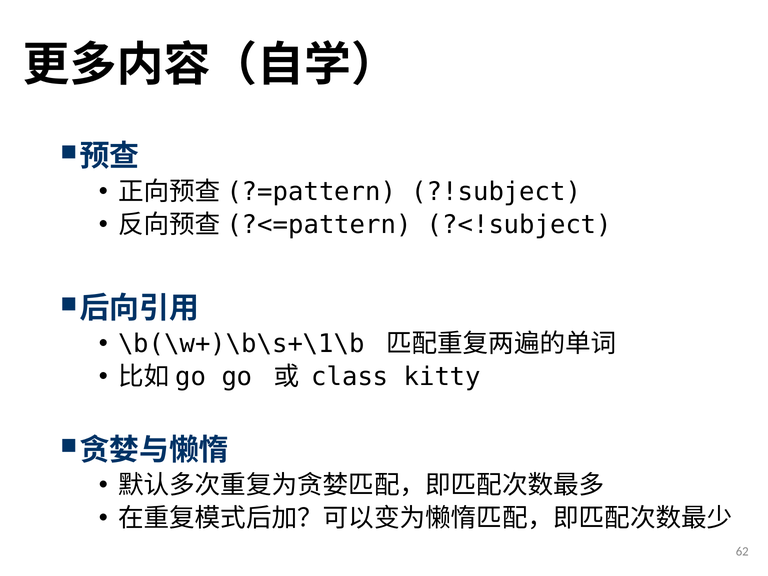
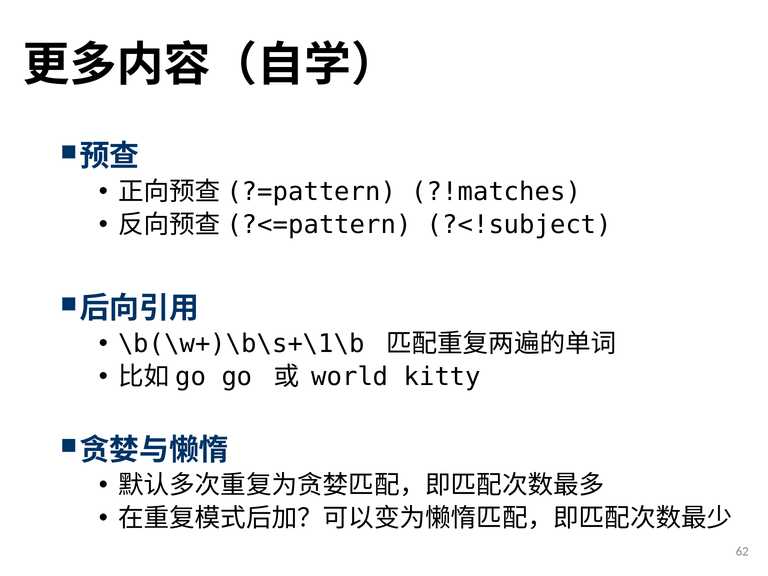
?!subject: ?!subject -> ?!matches
class: class -> world
